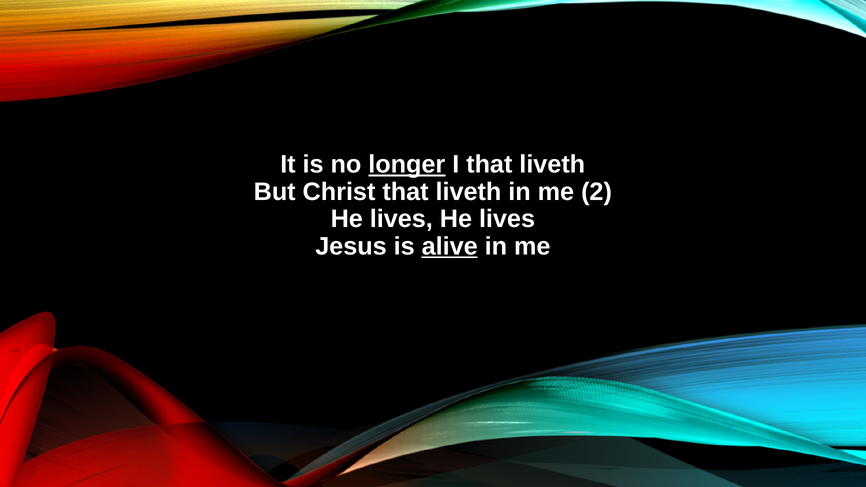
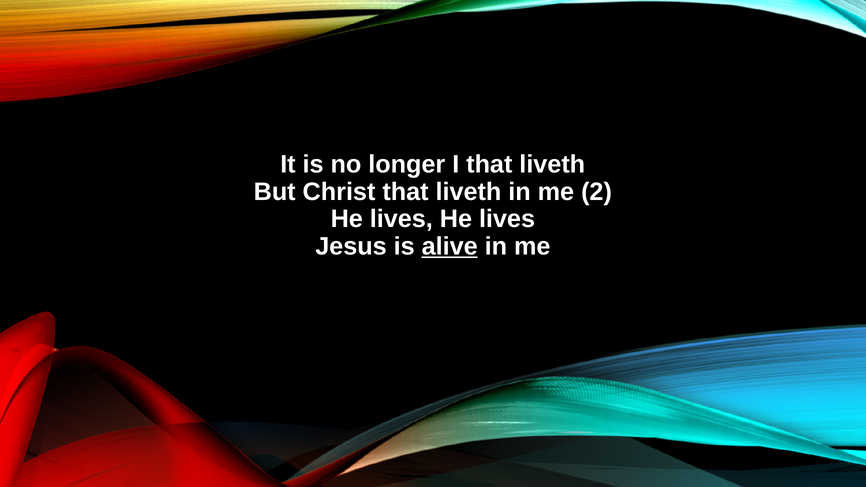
longer underline: present -> none
